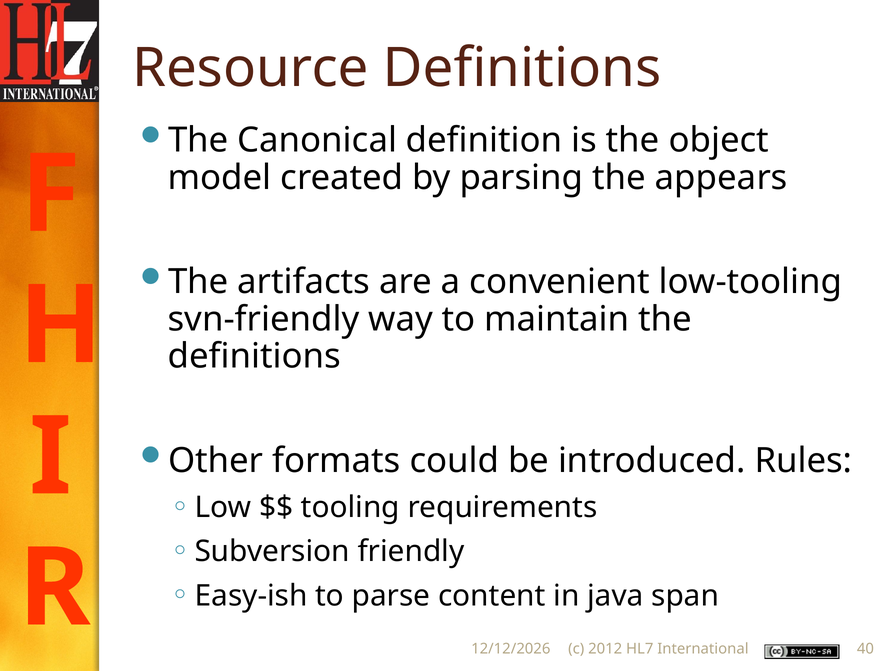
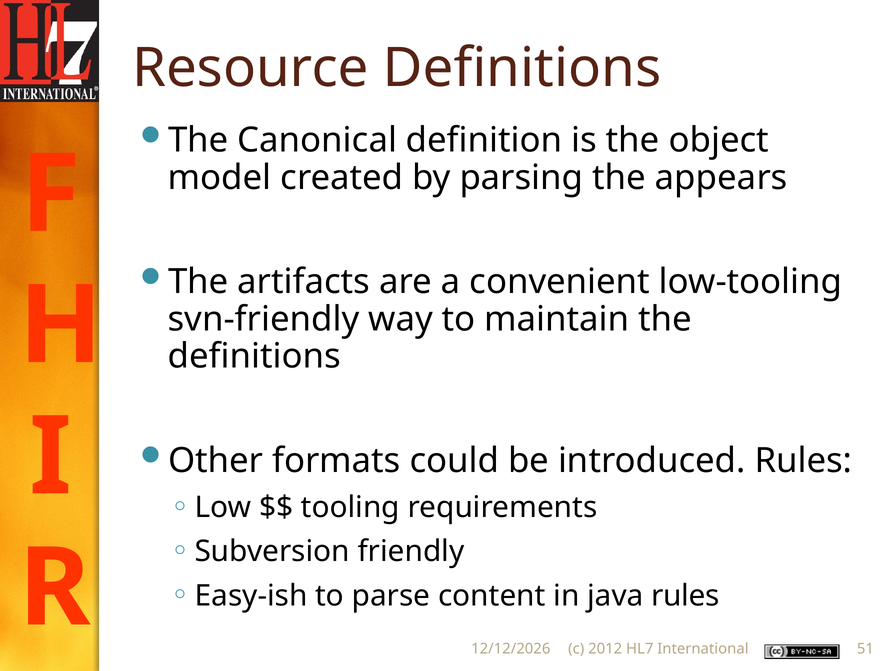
40: 40 -> 51
java span: span -> rules
